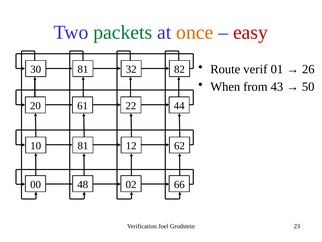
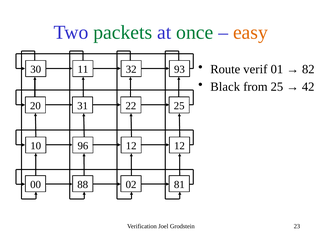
once colour: orange -> green
easy colour: red -> orange
26: 26 -> 82
30 81: 81 -> 11
82: 82 -> 93
When: When -> Black
from 43: 43 -> 25
50: 50 -> 42
61: 61 -> 31
22 44: 44 -> 25
10 81: 81 -> 96
12 62: 62 -> 12
48: 48 -> 88
66: 66 -> 81
